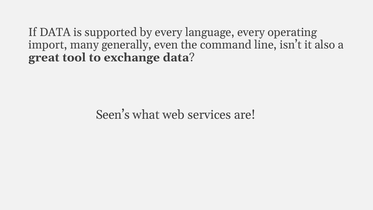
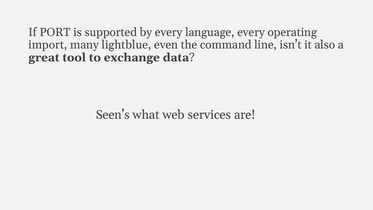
If DATA: DATA -> PORT
generally: generally -> lightblue
